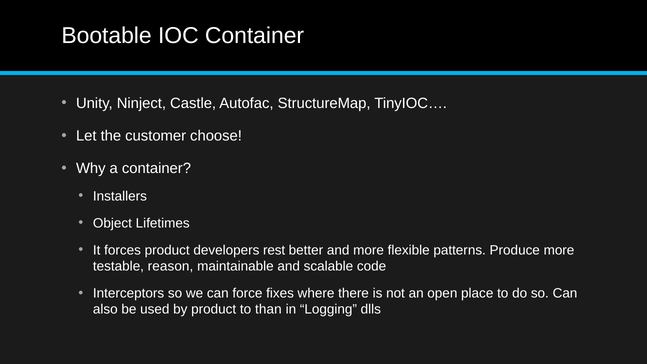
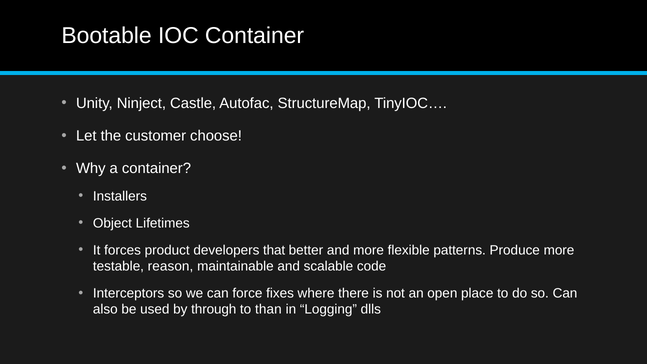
rest: rest -> that
by product: product -> through
